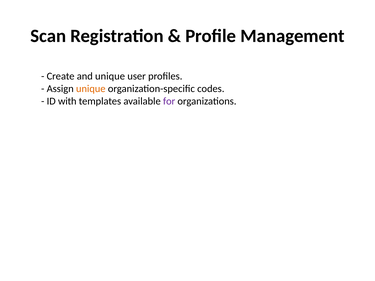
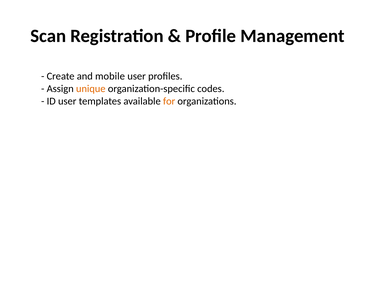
and unique: unique -> mobile
ID with: with -> user
for colour: purple -> orange
